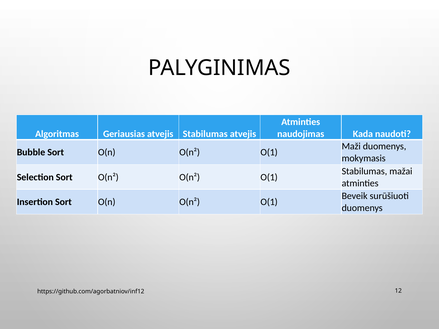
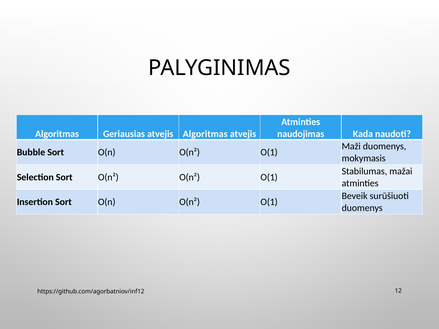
atvejis Stabilumas: Stabilumas -> Algoritmas
